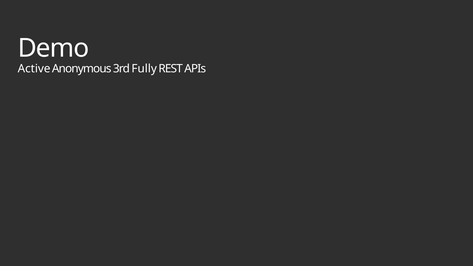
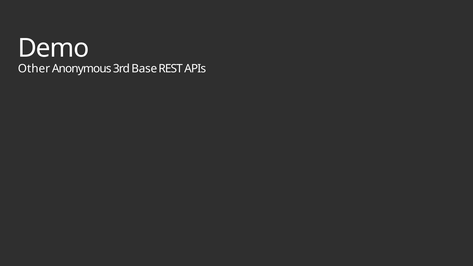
Active: Active -> Other
Fully: Fully -> Base
